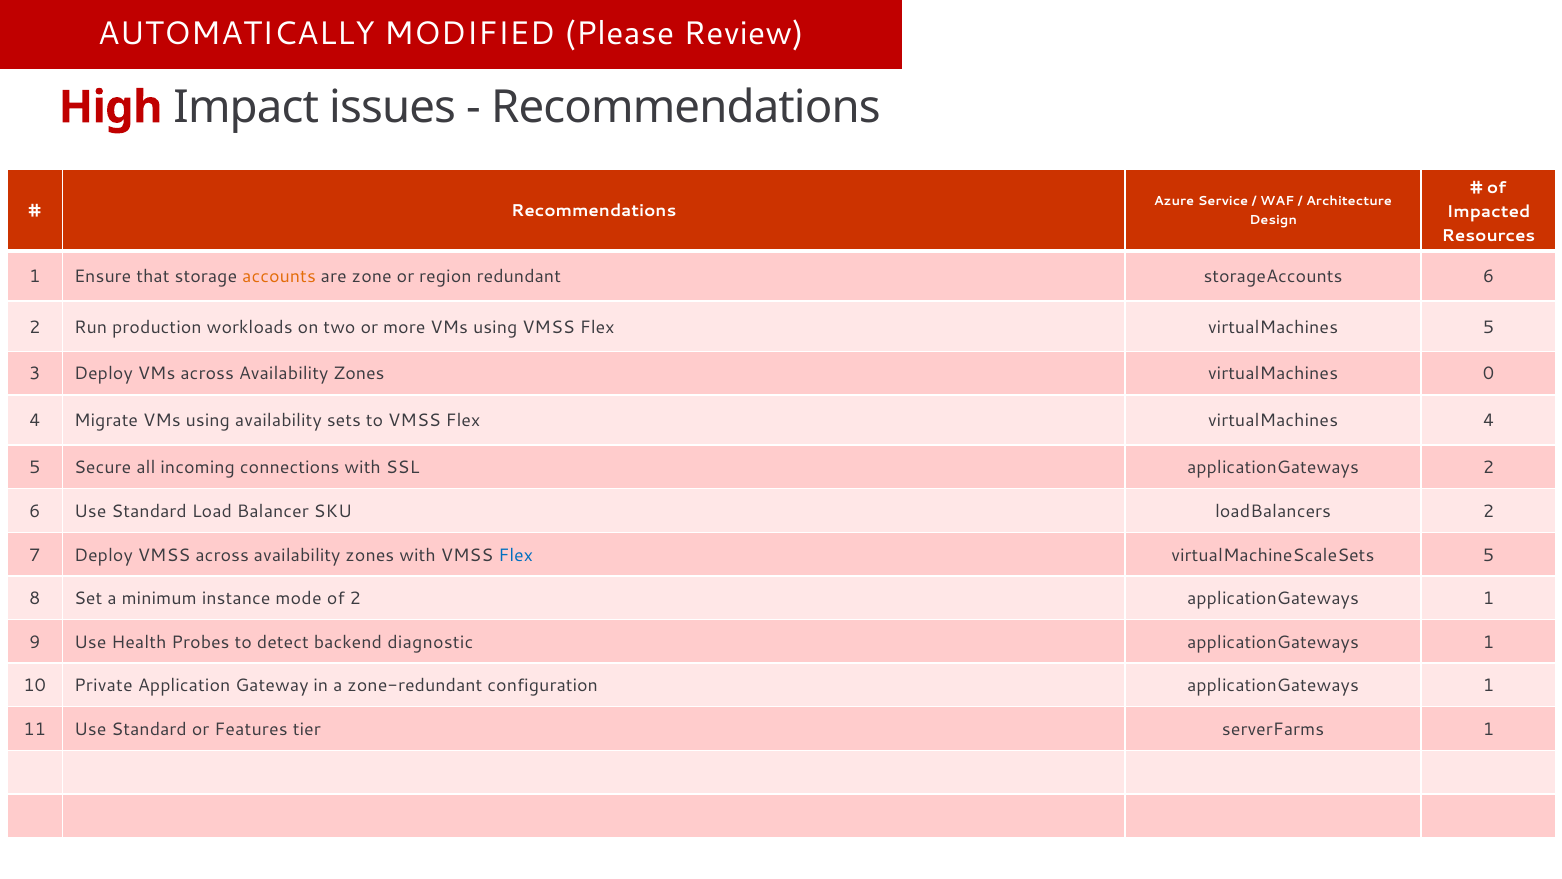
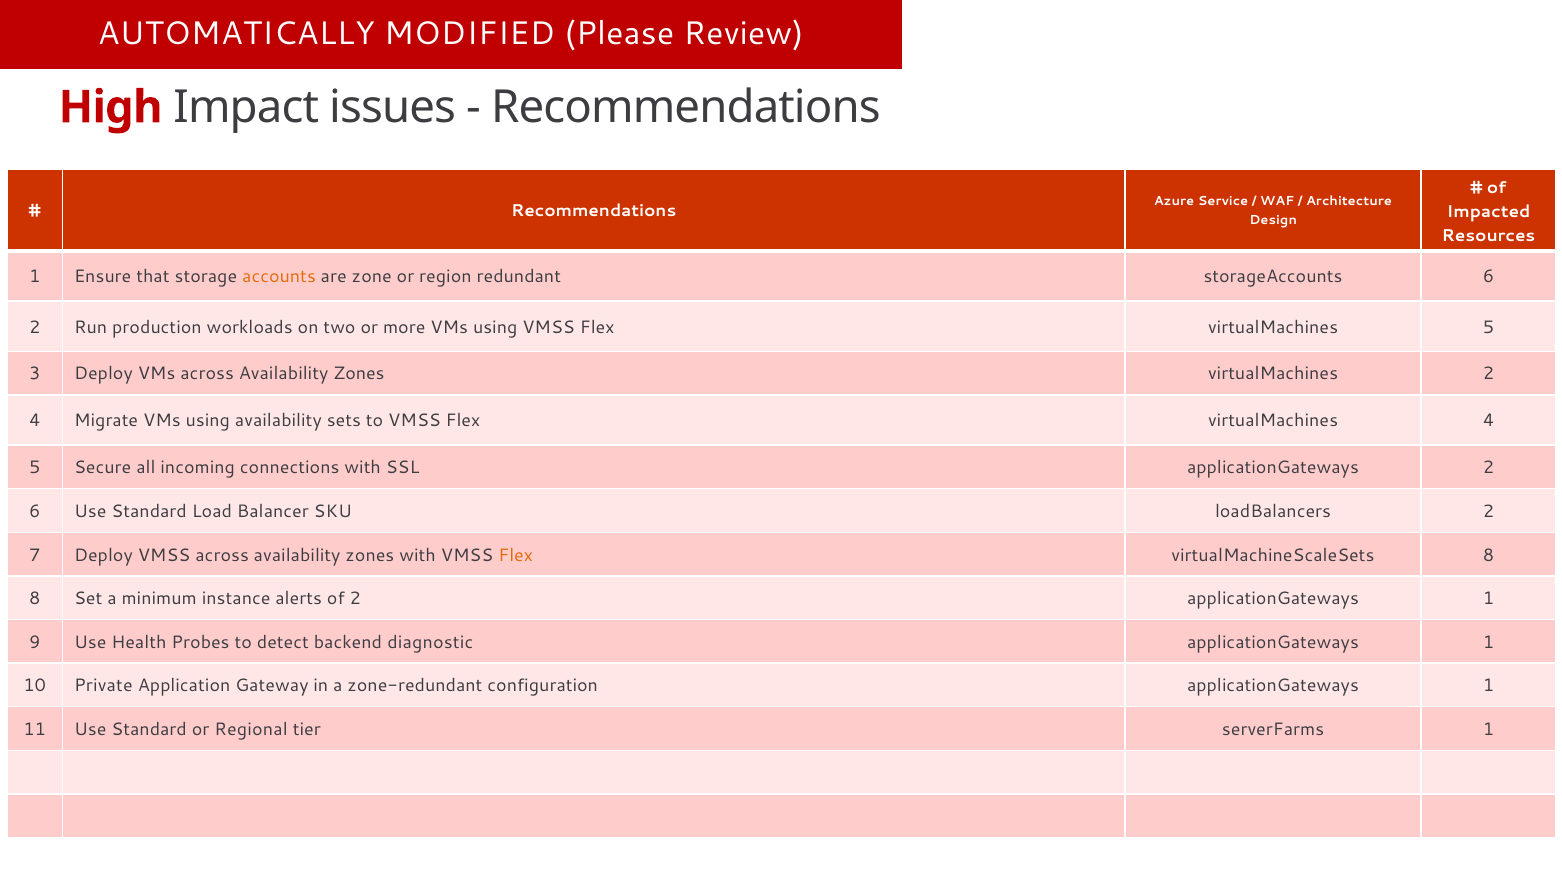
virtualMachines 0: 0 -> 2
Flex at (516, 555) colour: blue -> orange
virtualMachineScaleSets 5: 5 -> 8
mode: mode -> alerts
Features: Features -> Regional
